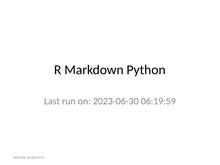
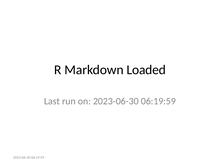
Python: Python -> Loaded
